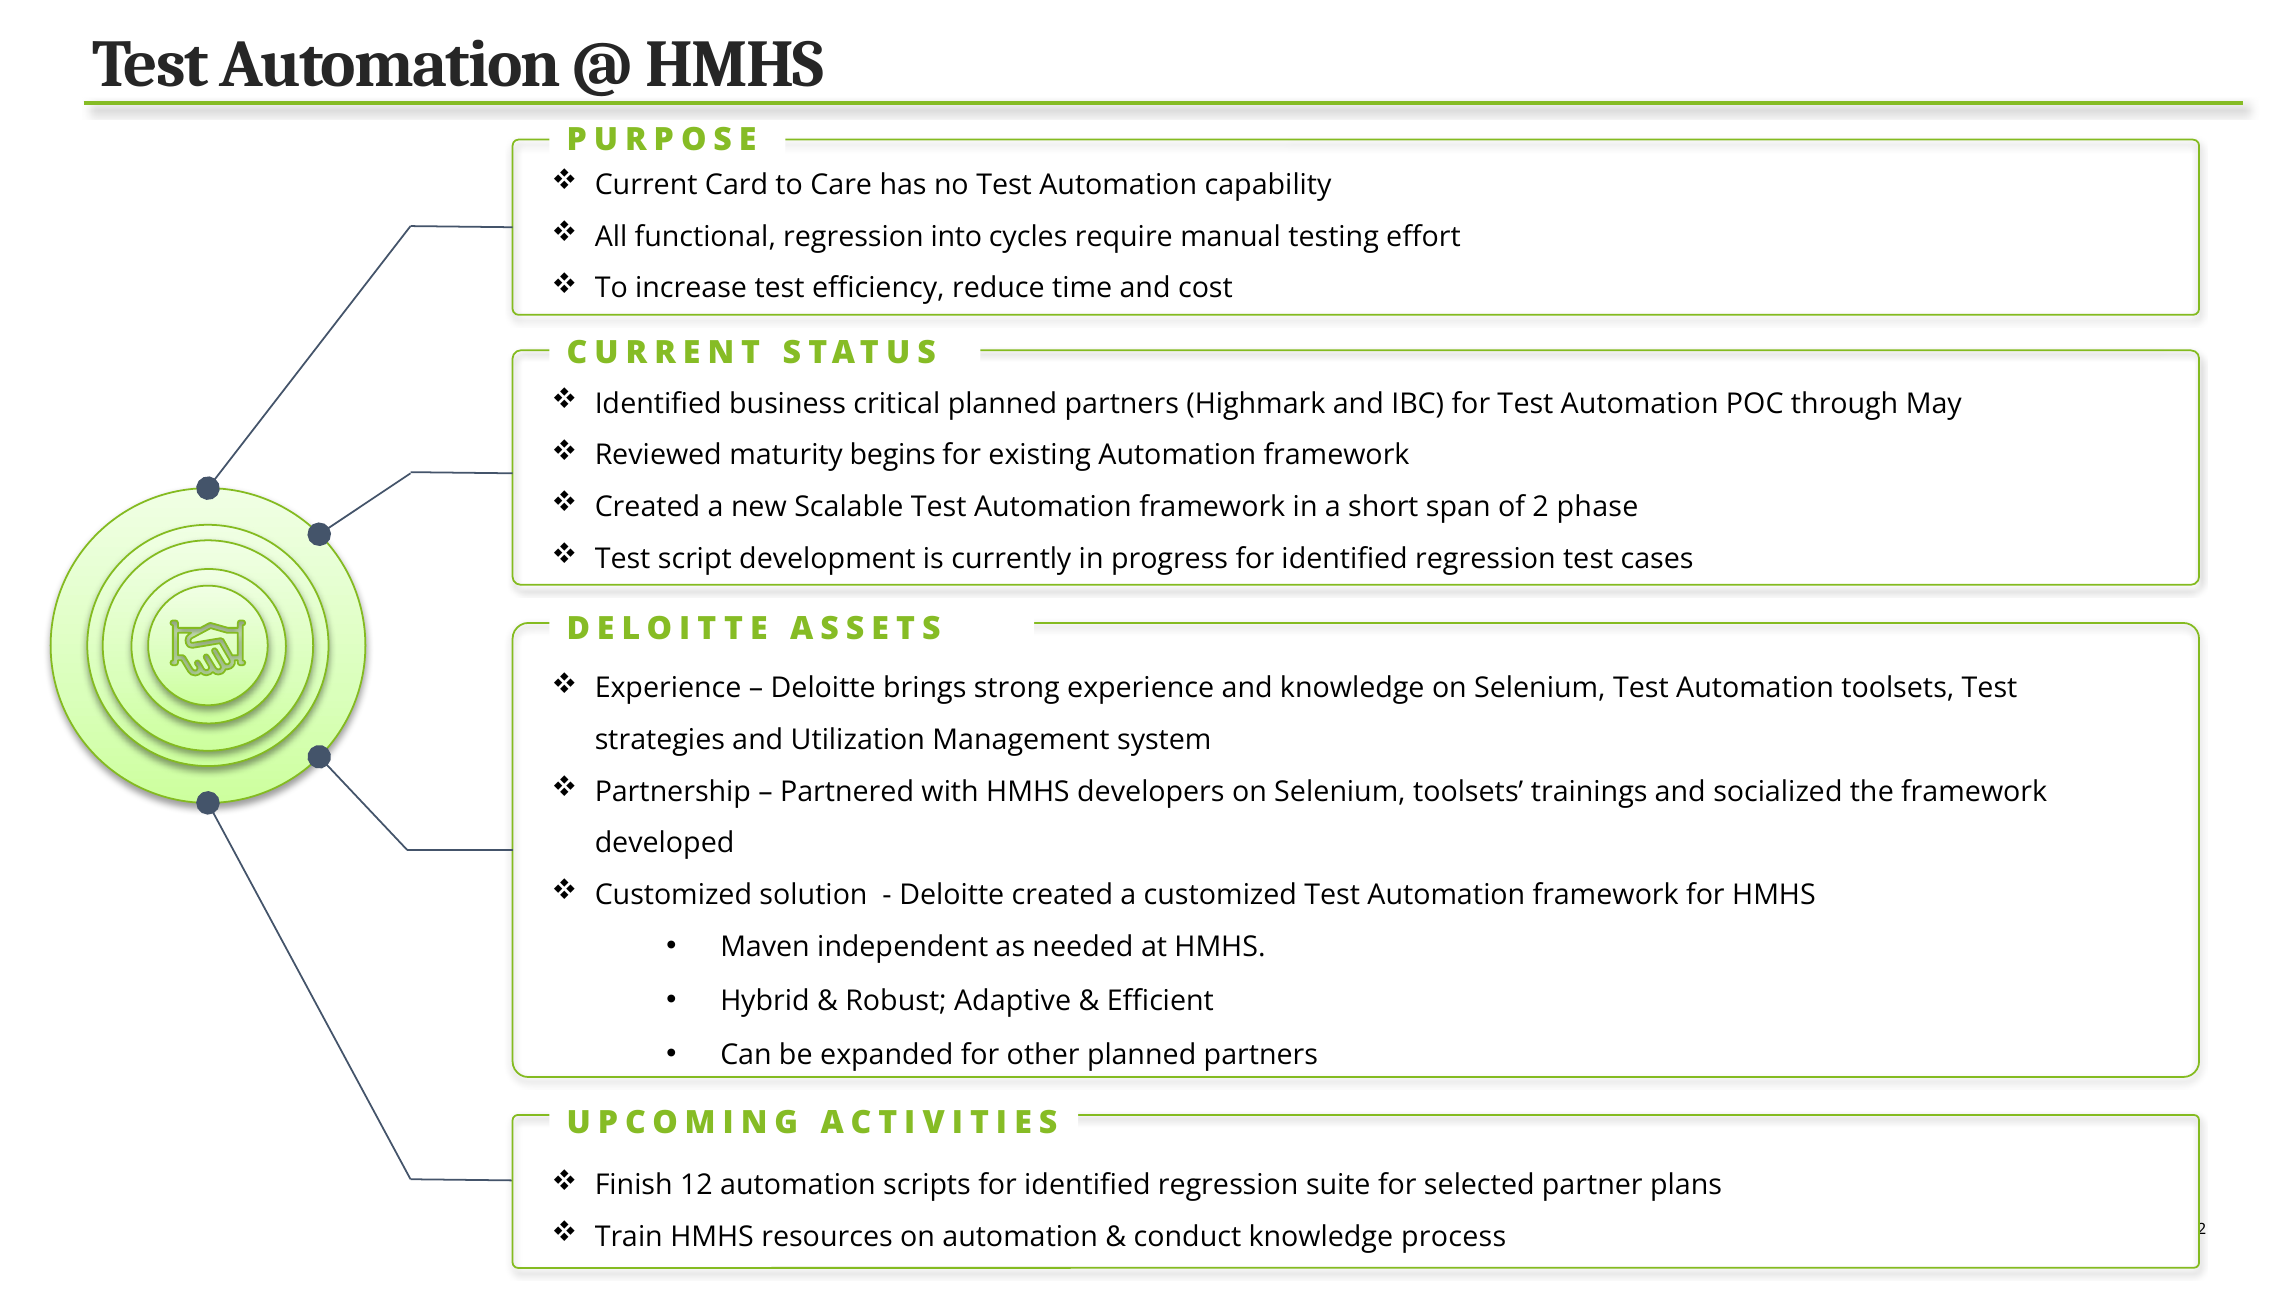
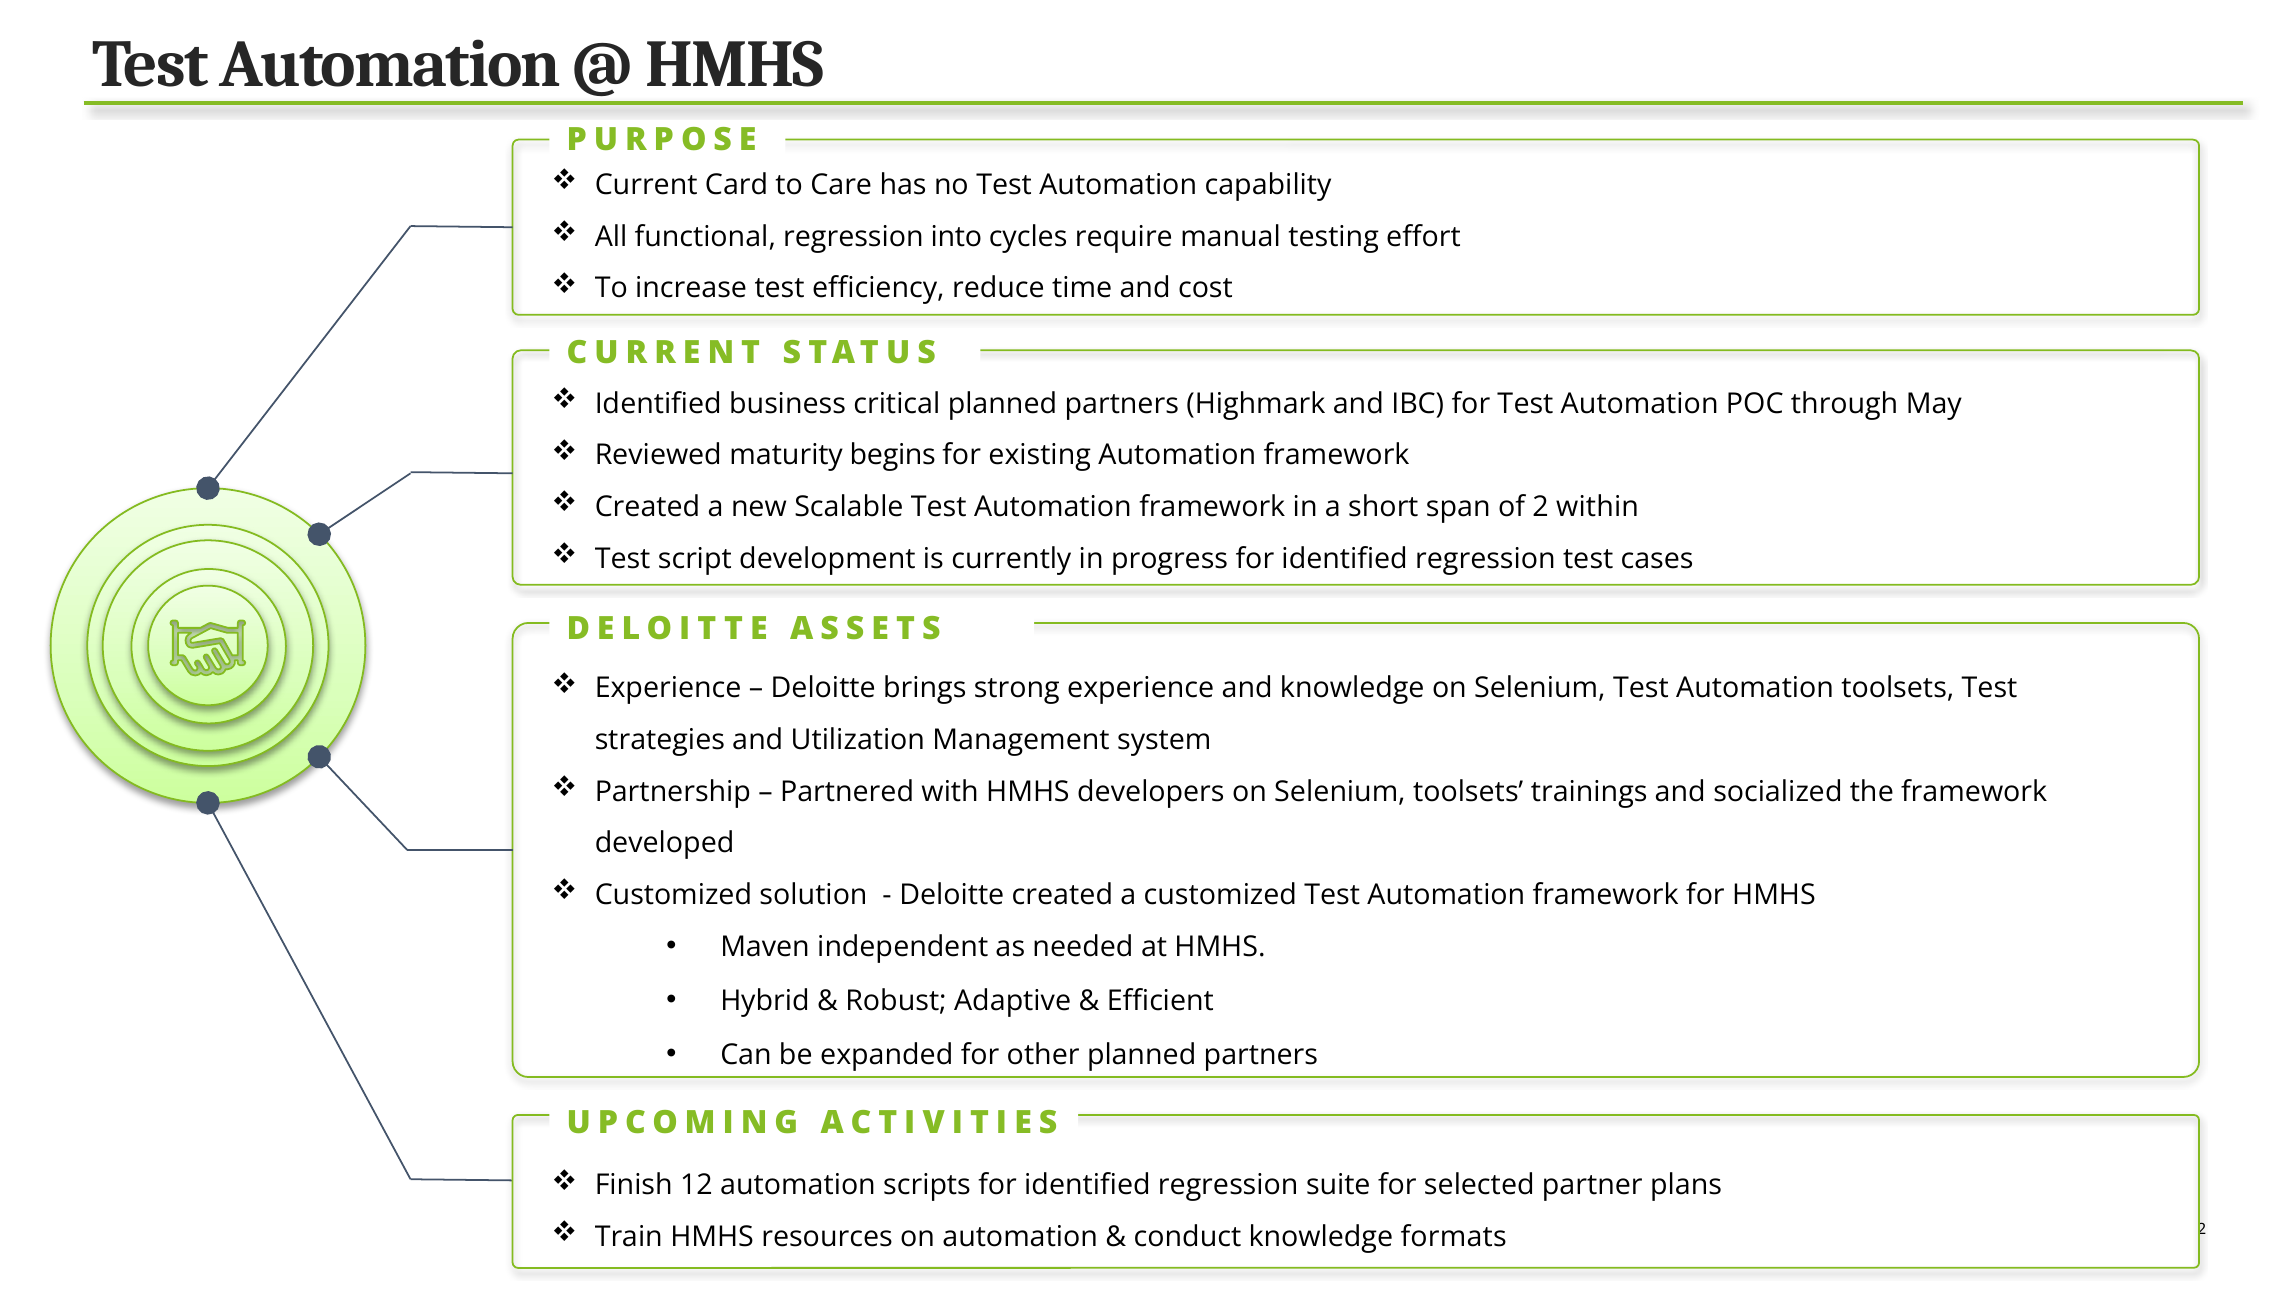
phase: phase -> within
process: process -> formats
